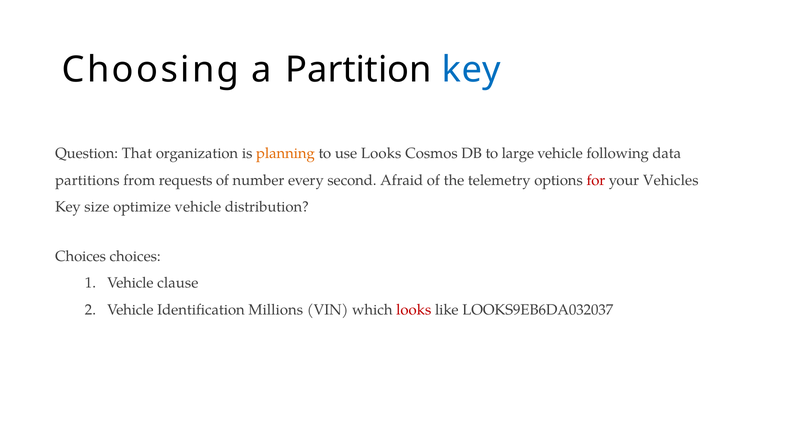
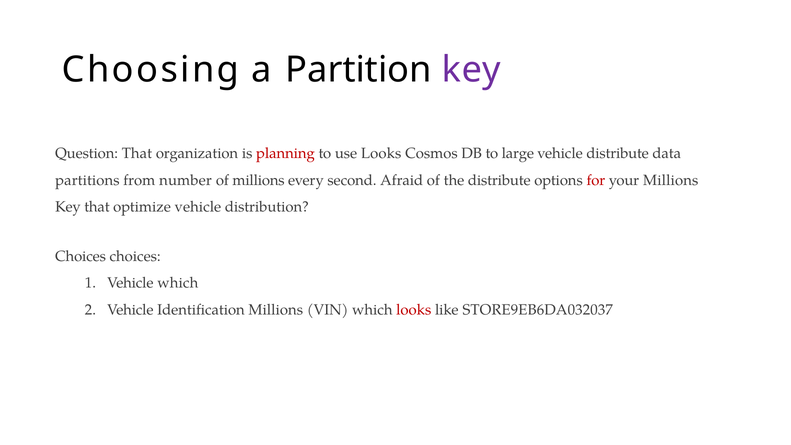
key at (471, 70) colour: blue -> purple
planning colour: orange -> red
vehicle following: following -> distribute
requests: requests -> number
of number: number -> millions
the telemetry: telemetry -> distribute
your Vehicles: Vehicles -> Millions
Key size: size -> that
Vehicle clause: clause -> which
LOOKS9EB6DA032037: LOOKS9EB6DA032037 -> STORE9EB6DA032037
